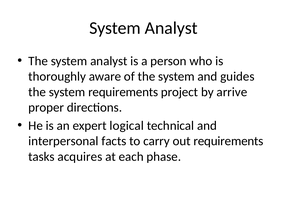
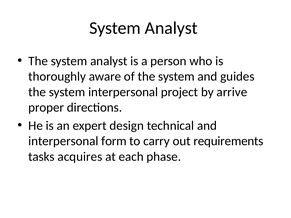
system requirements: requirements -> interpersonal
logical: logical -> design
facts: facts -> form
